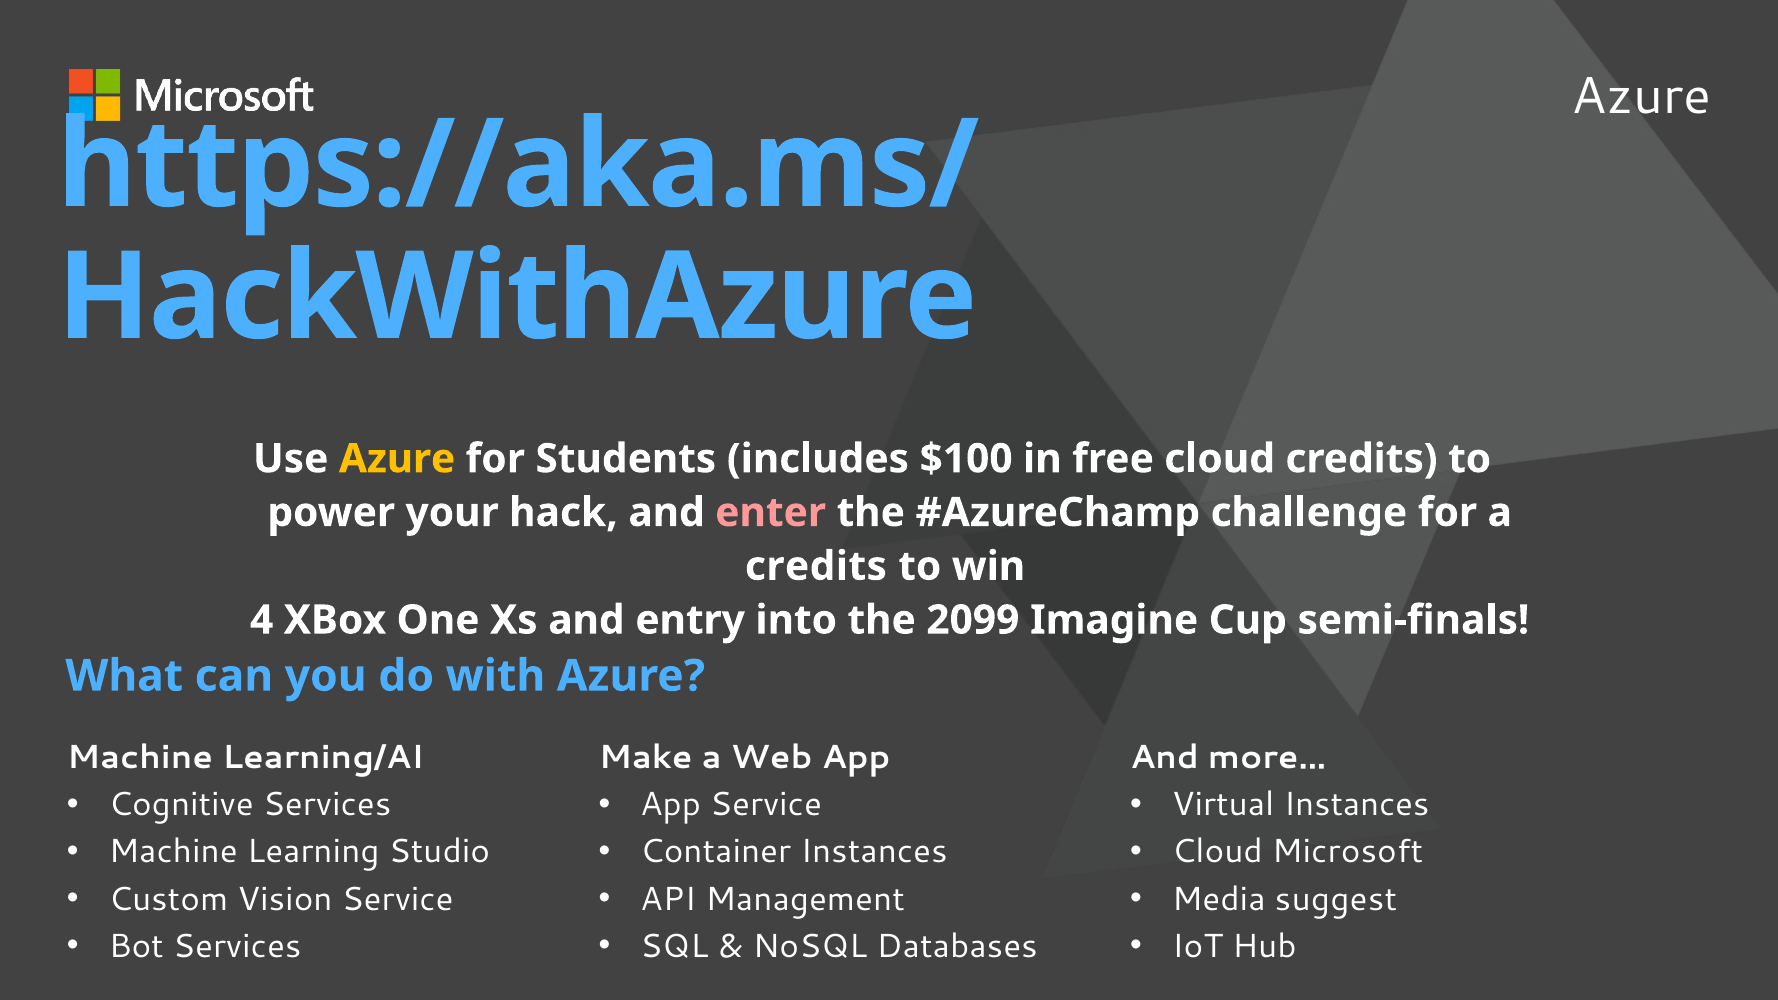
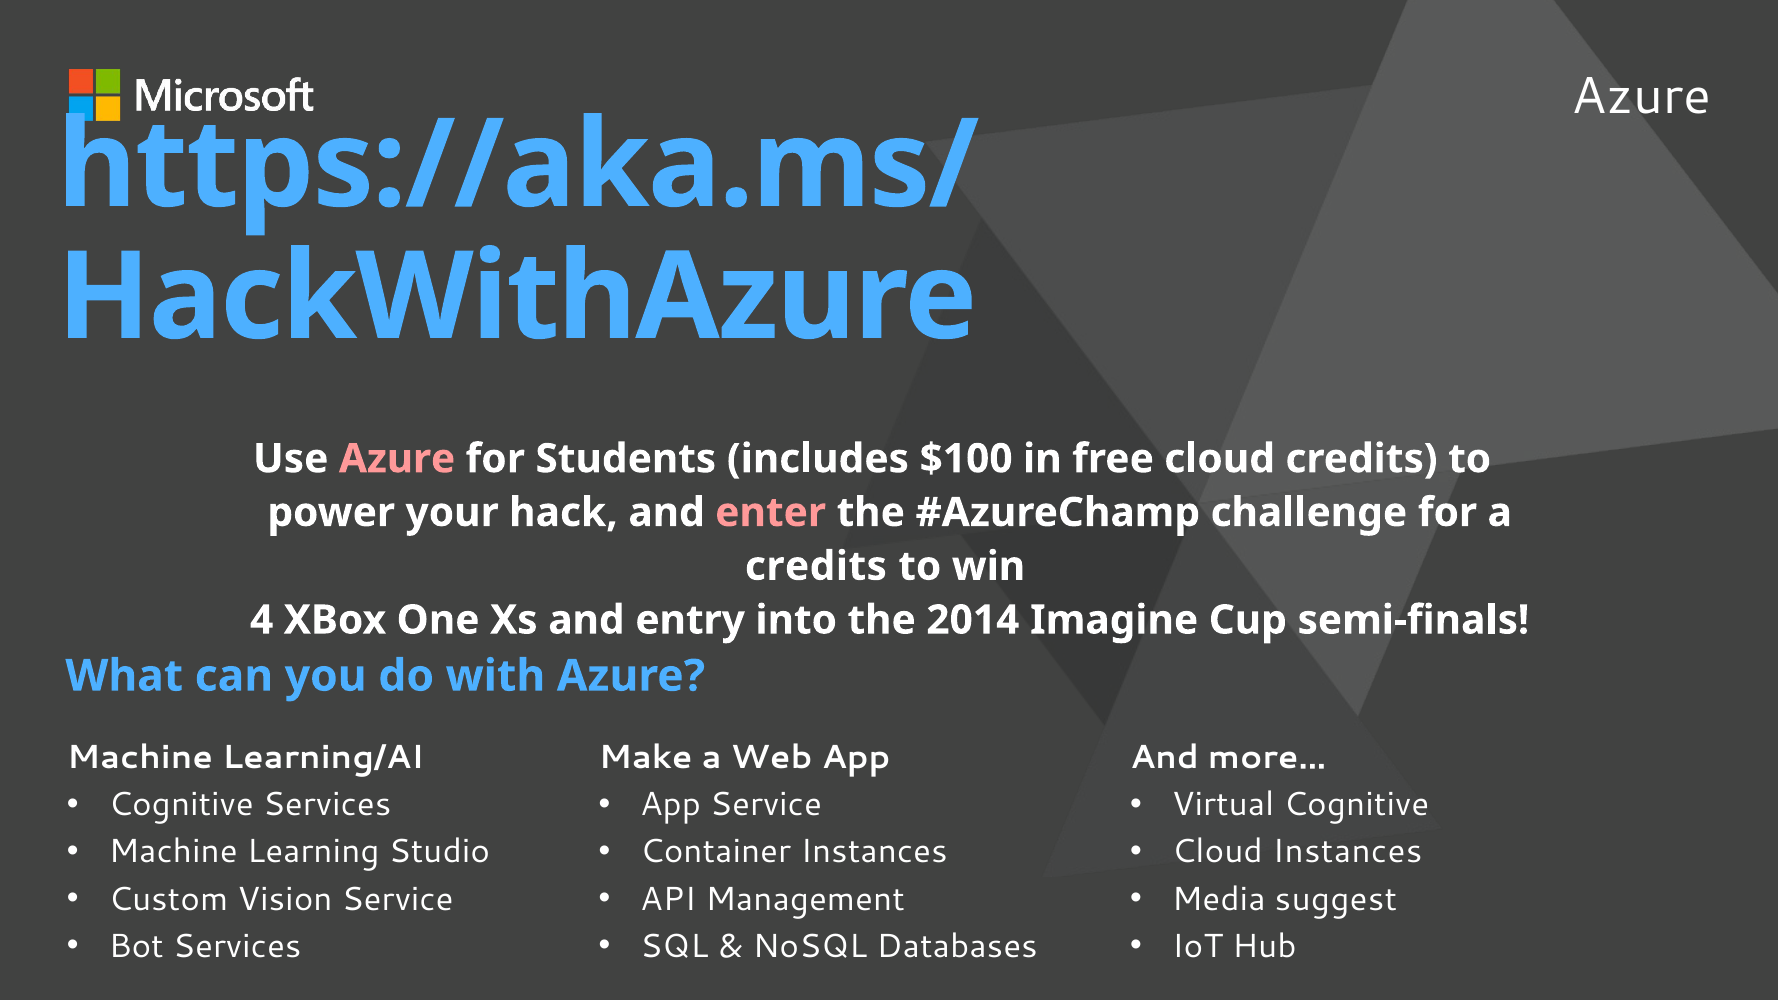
Azure at (397, 459) colour: yellow -> pink
2099: 2099 -> 2014
Virtual Instances: Instances -> Cognitive
Cloud Microsoft: Microsoft -> Instances
